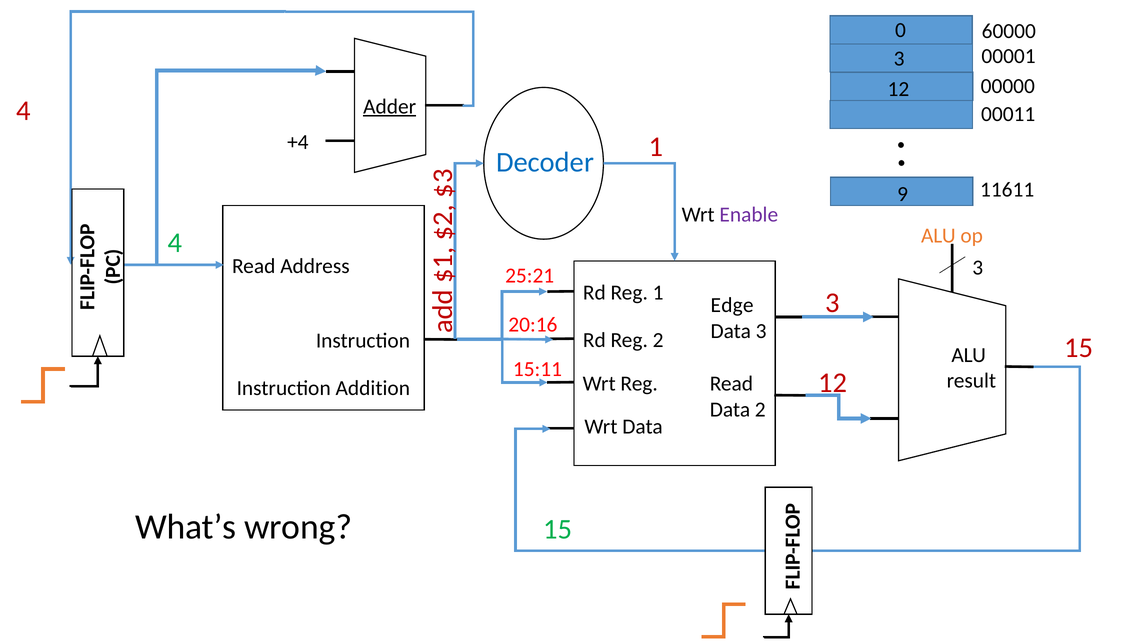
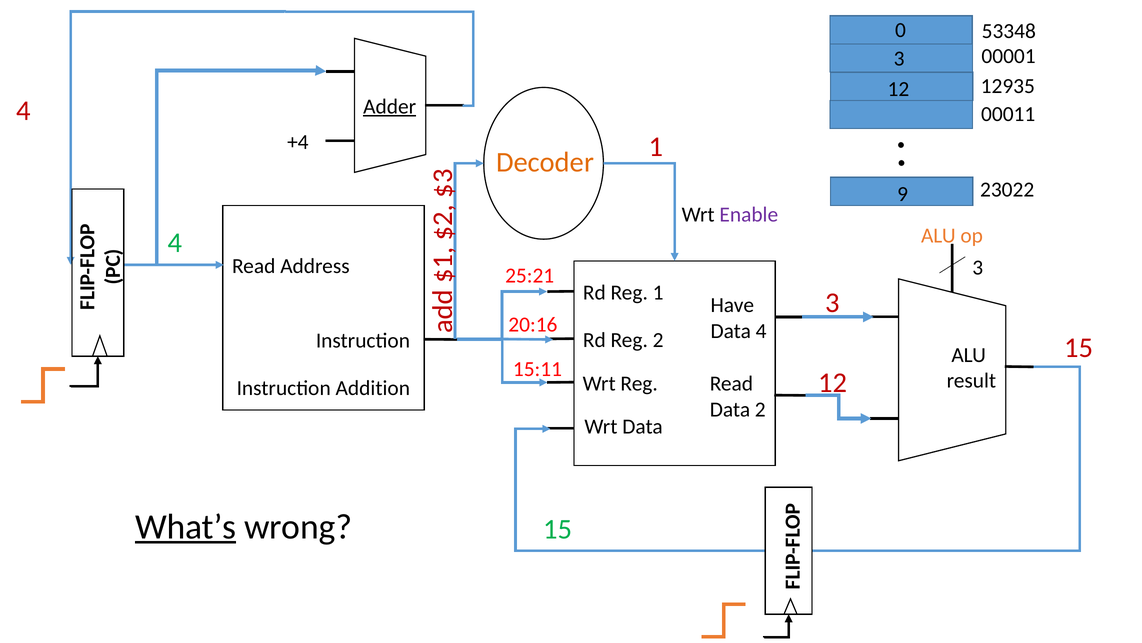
60000: 60000 -> 53348
00000: 00000 -> 12935
Decoder colour: blue -> orange
11611: 11611 -> 23022
Edge: Edge -> Have
Data 3: 3 -> 4
What’s underline: none -> present
